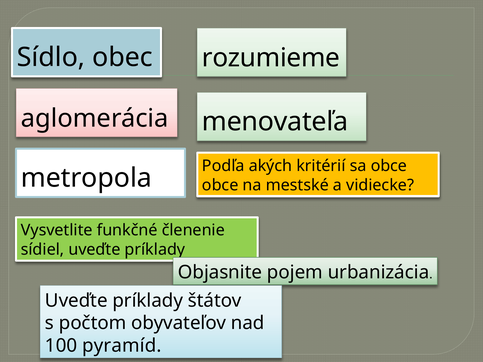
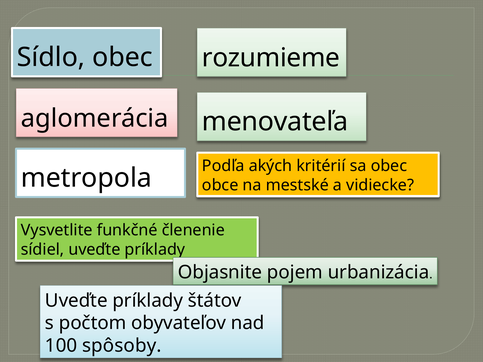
sa obce: obce -> obec
pyramíd: pyramíd -> spôsoby
